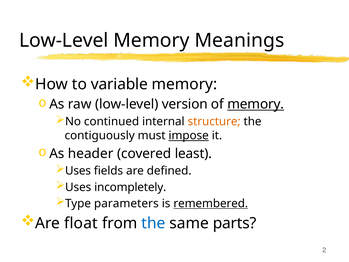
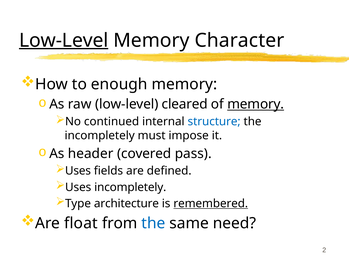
Low-Level at (64, 40) underline: none -> present
Meanings: Meanings -> Character
variable: variable -> enough
version: version -> cleared
structure colour: orange -> blue
contiguously at (100, 135): contiguously -> incompletely
impose underline: present -> none
least: least -> pass
parameters: parameters -> architecture
parts: parts -> need
